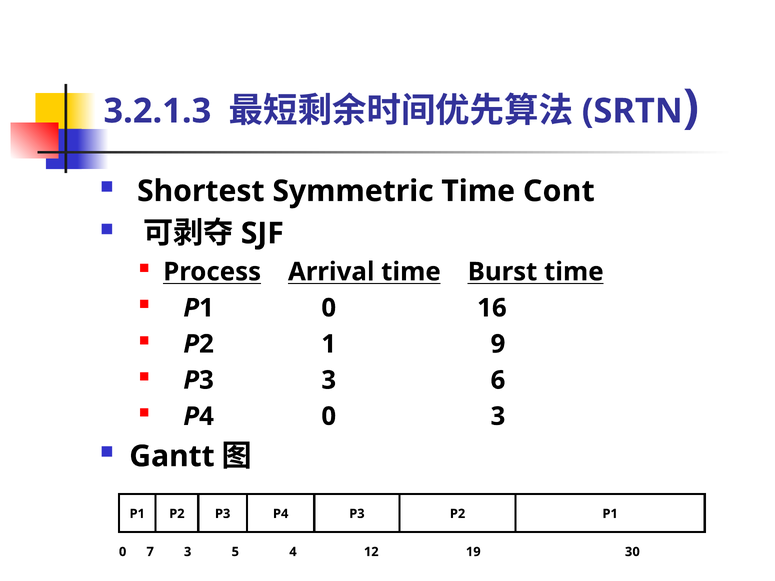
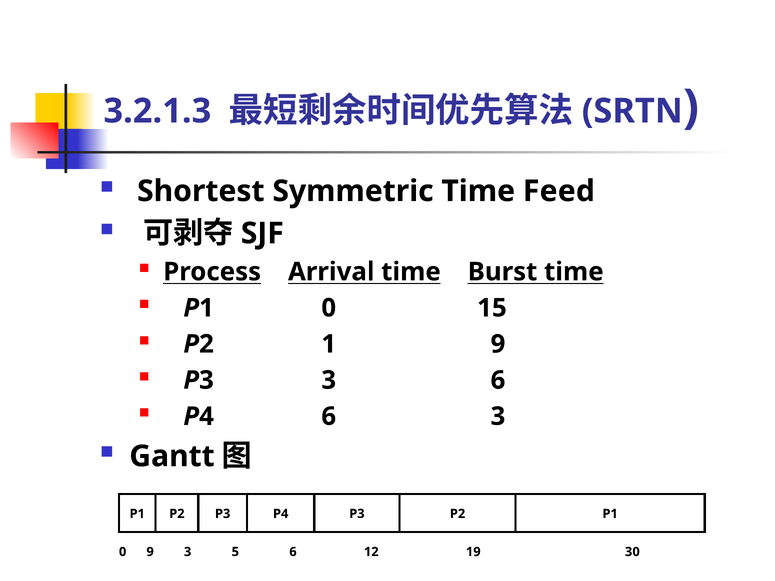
Cont: Cont -> Feed
16: 16 -> 15
P4 0: 0 -> 6
0 7: 7 -> 9
5 4: 4 -> 6
